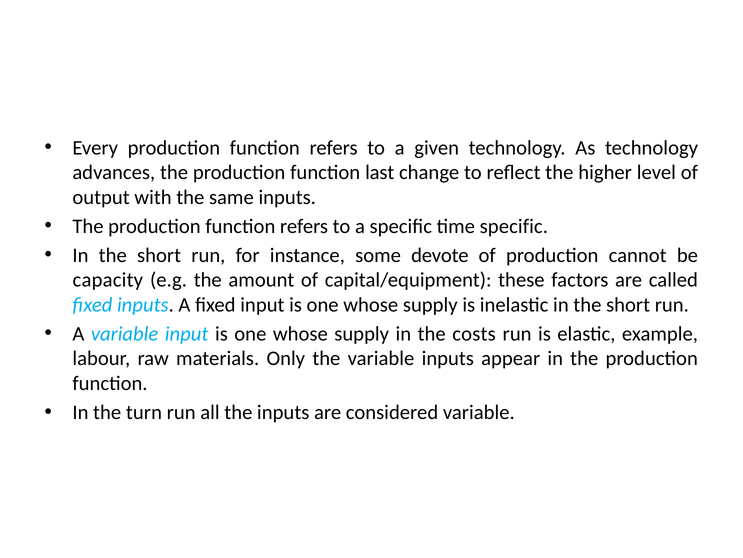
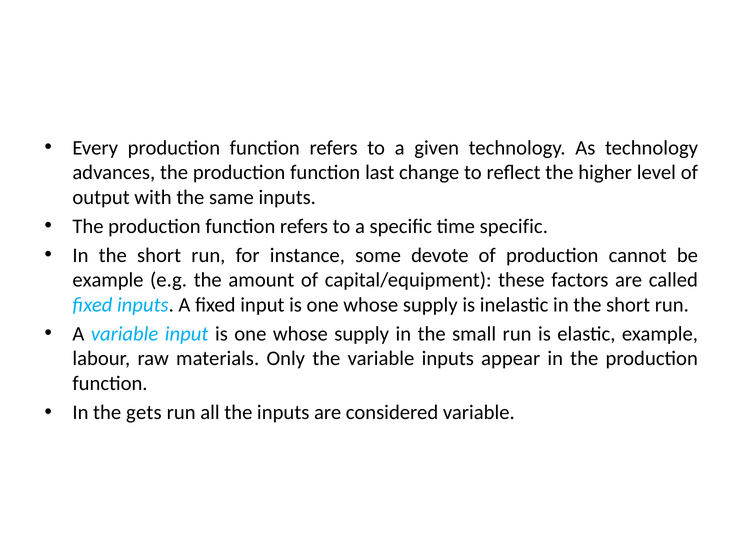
capacity at (108, 280): capacity -> example
costs: costs -> small
turn: turn -> gets
